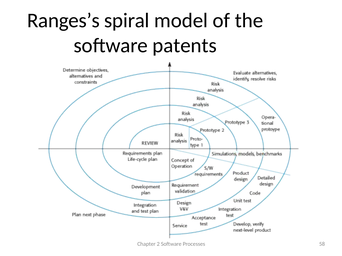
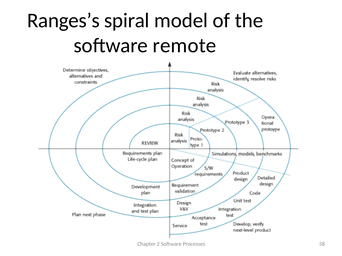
patents: patents -> remote
